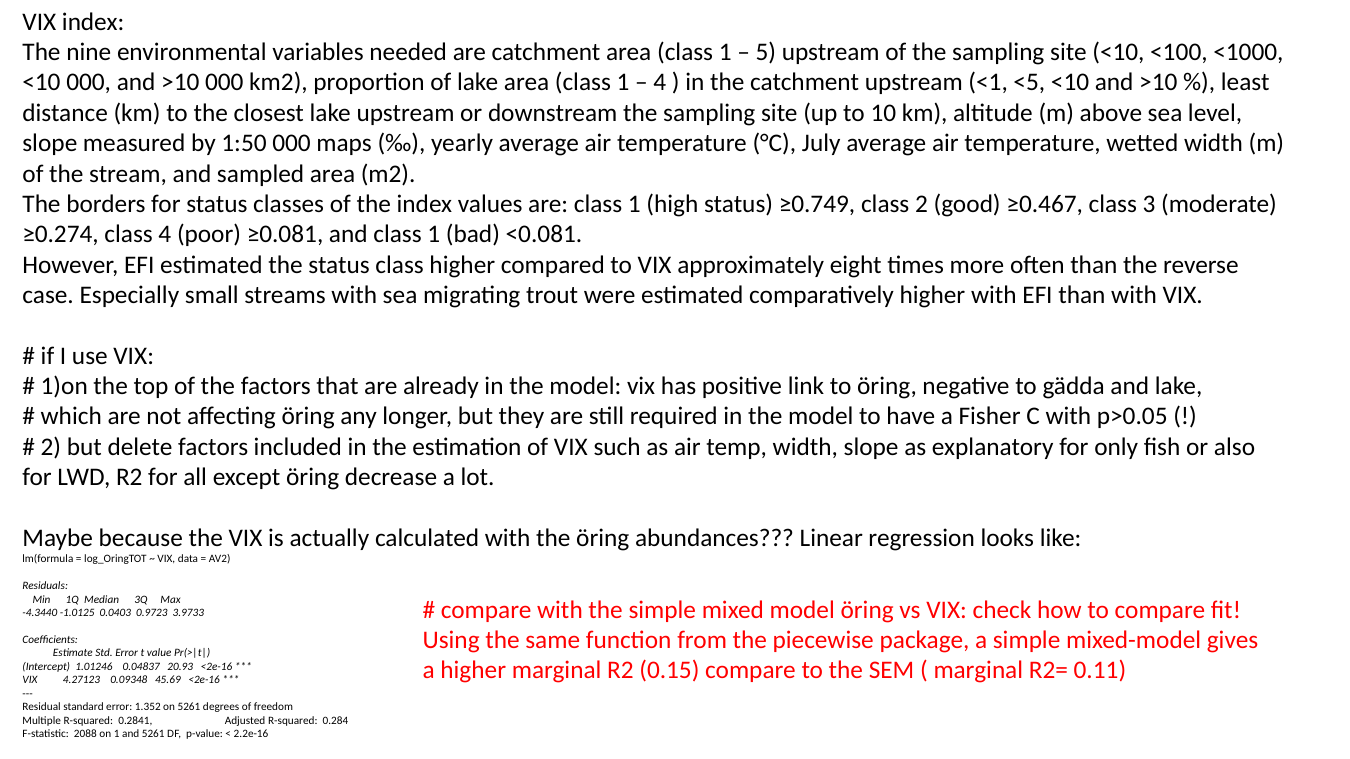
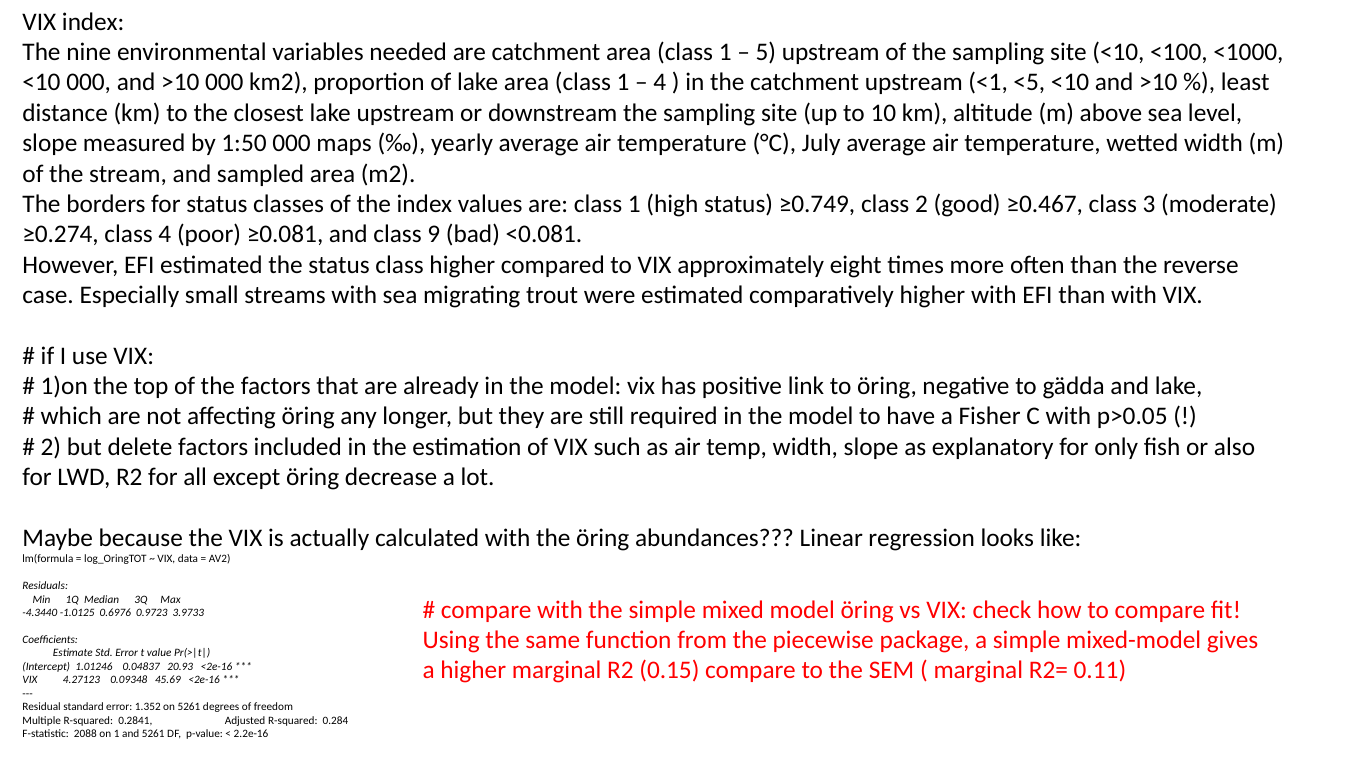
and class 1: 1 -> 9
0.0403: 0.0403 -> 0.6976
